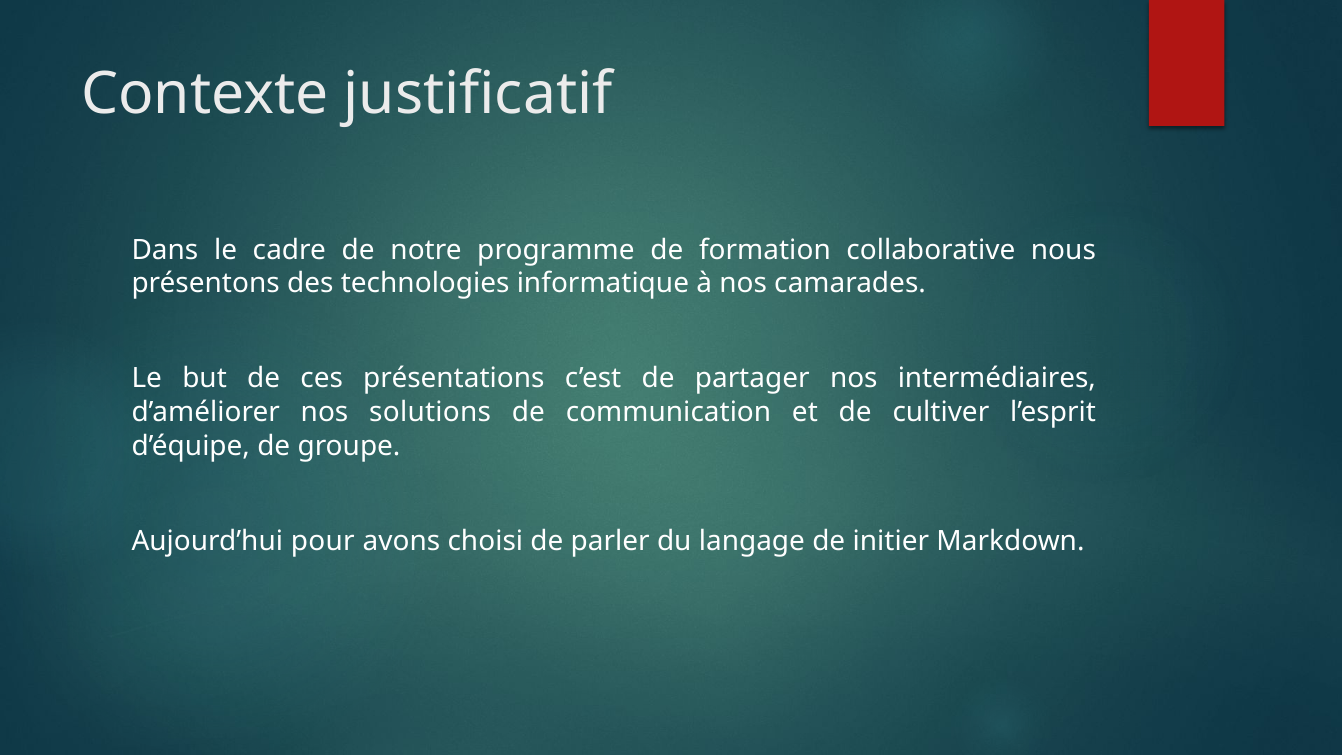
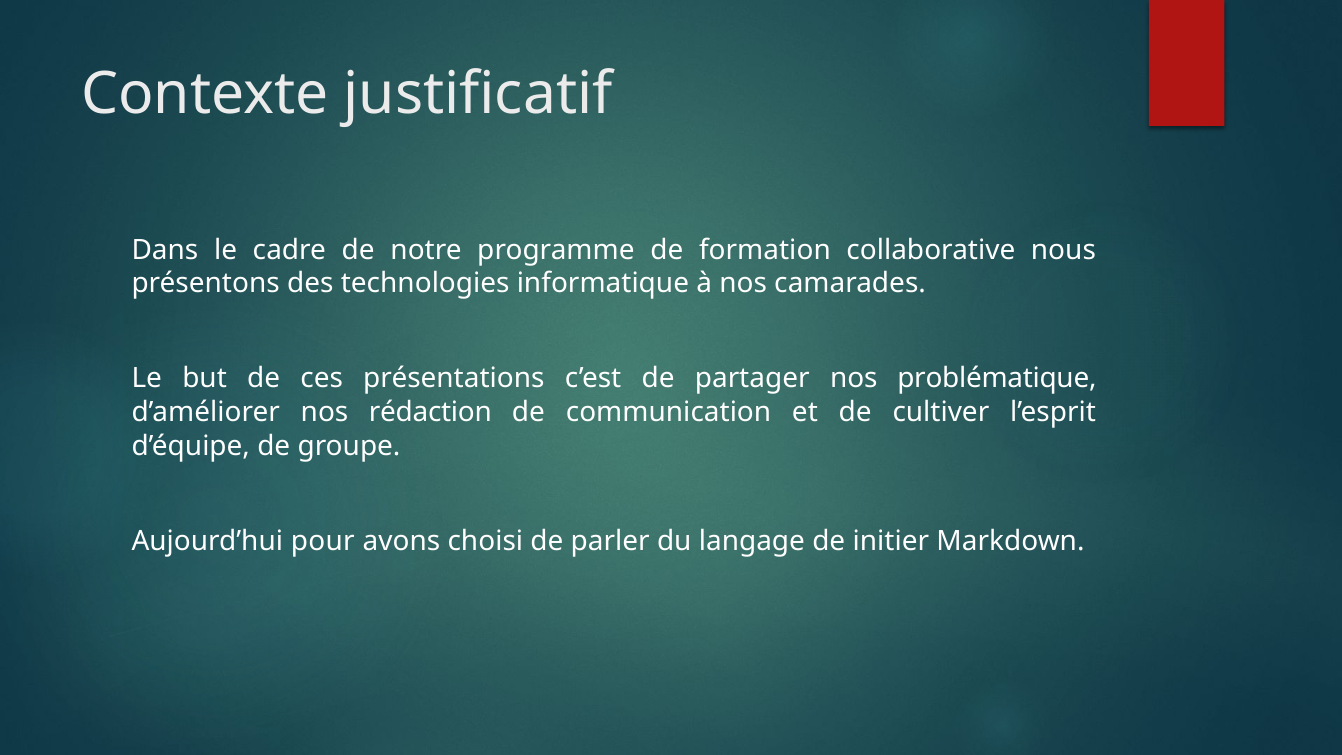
intermédiaires: intermédiaires -> problématique
solutions: solutions -> rédaction
